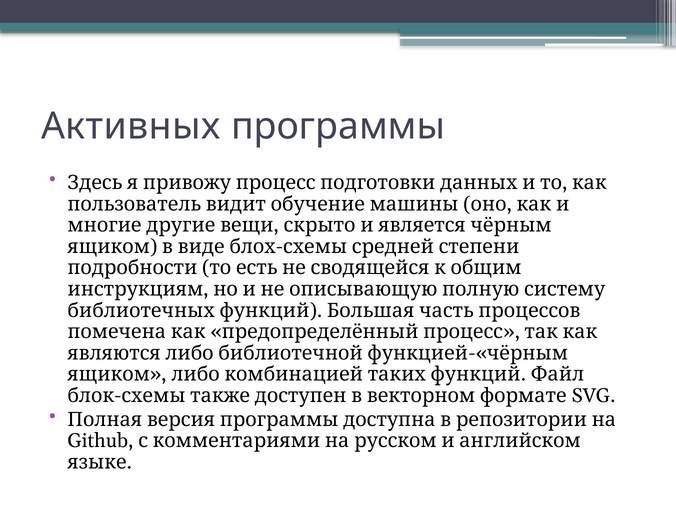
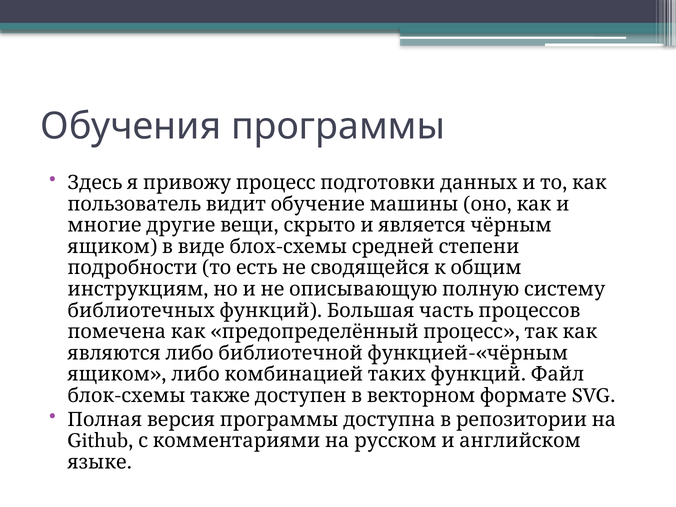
Активных: Активных -> Обучения
